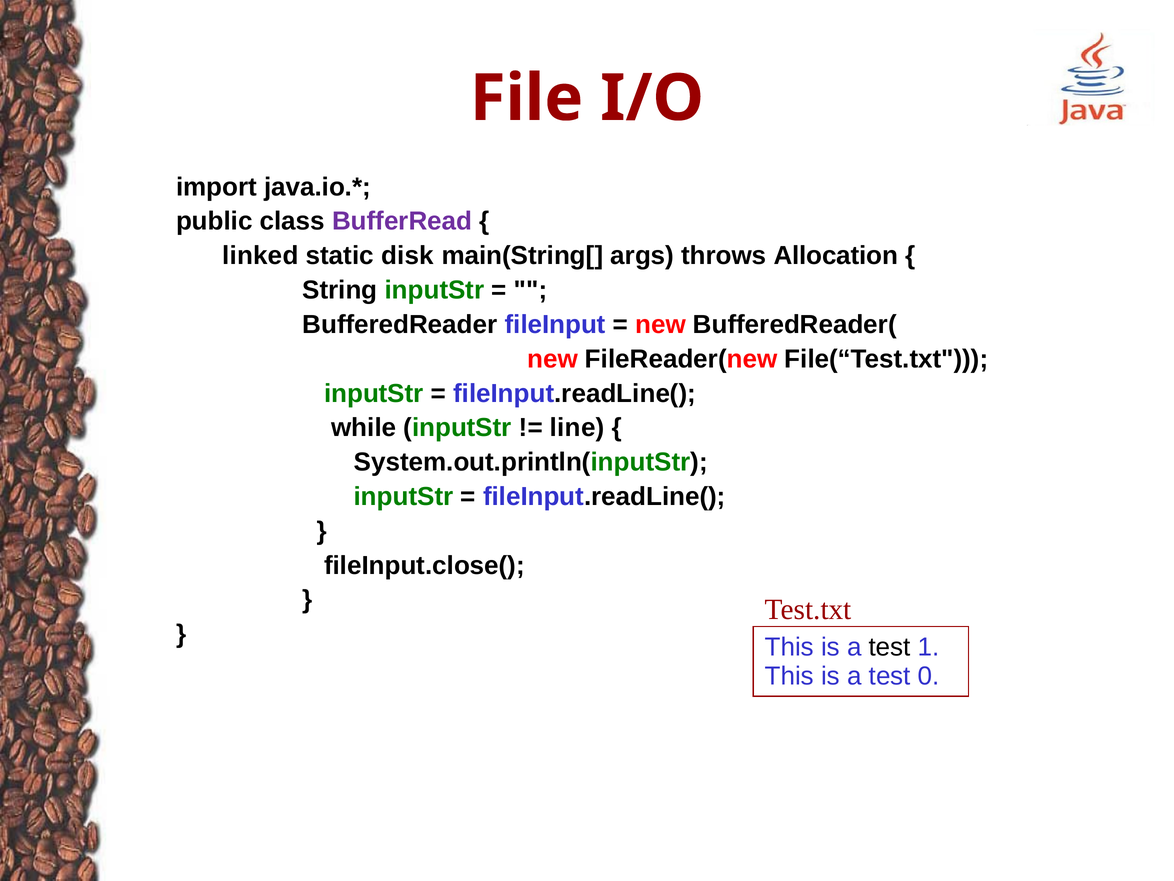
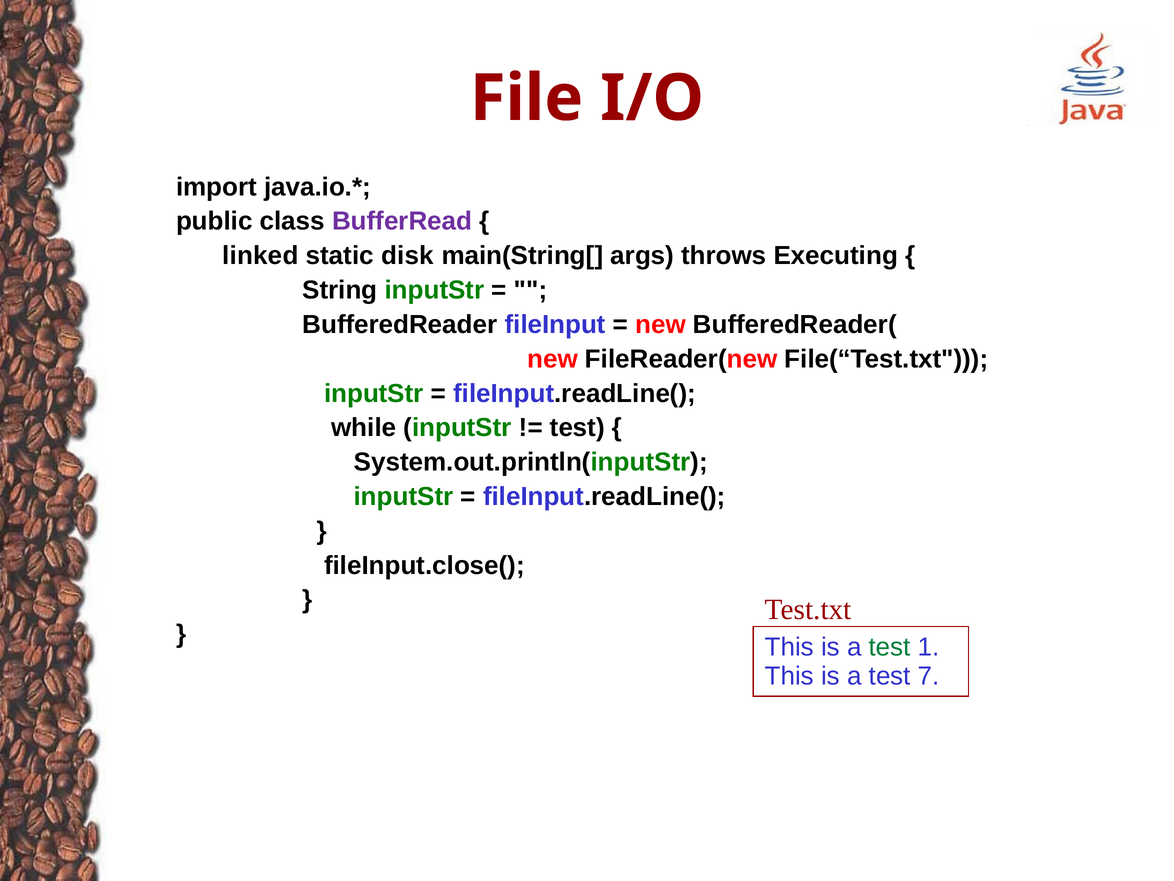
Allocation: Allocation -> Executing
line at (577, 428): line -> test
test at (890, 647) colour: black -> green
0: 0 -> 7
